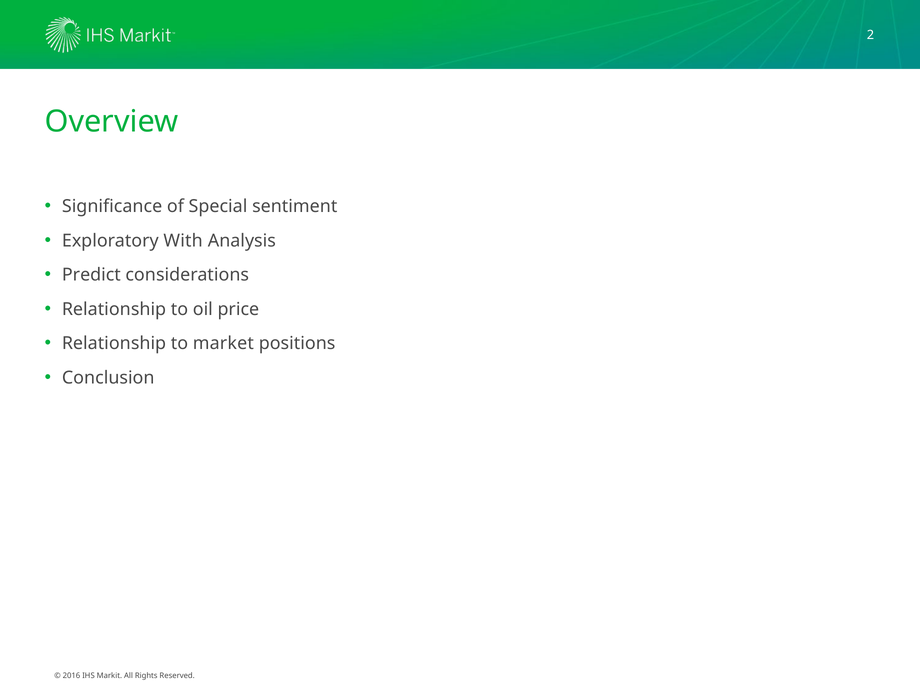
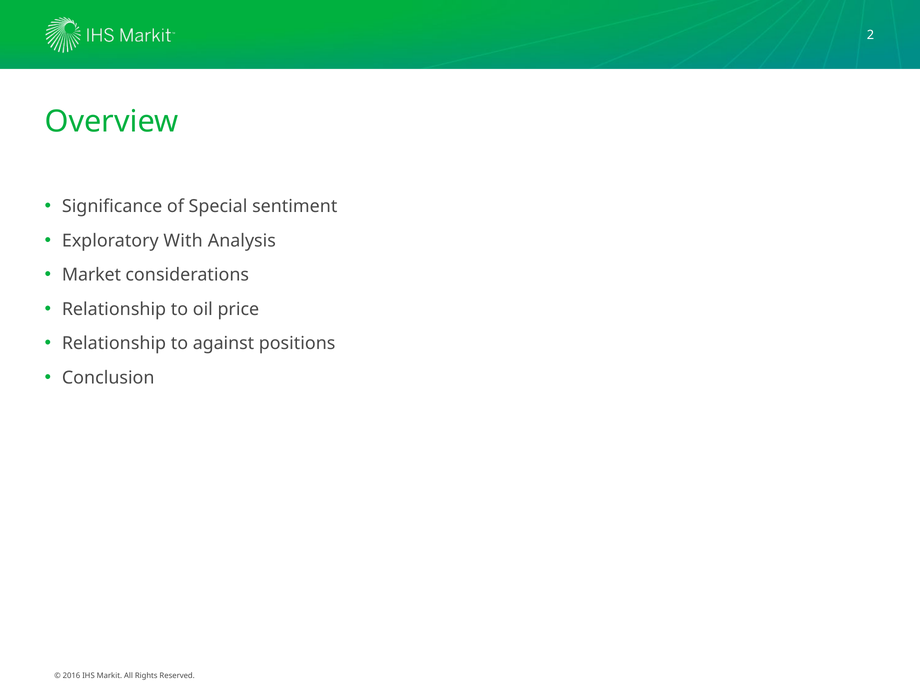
Predict: Predict -> Market
market: market -> against
